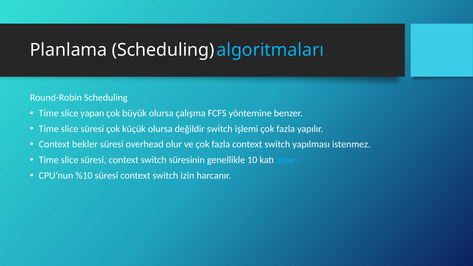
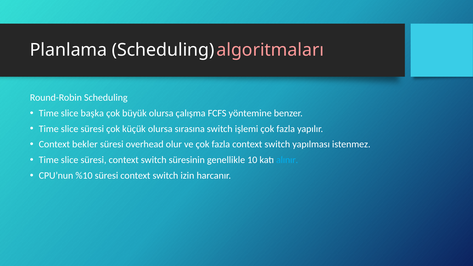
algoritmaları colour: light blue -> pink
yapan: yapan -> başka
değildir: değildir -> sırasına
